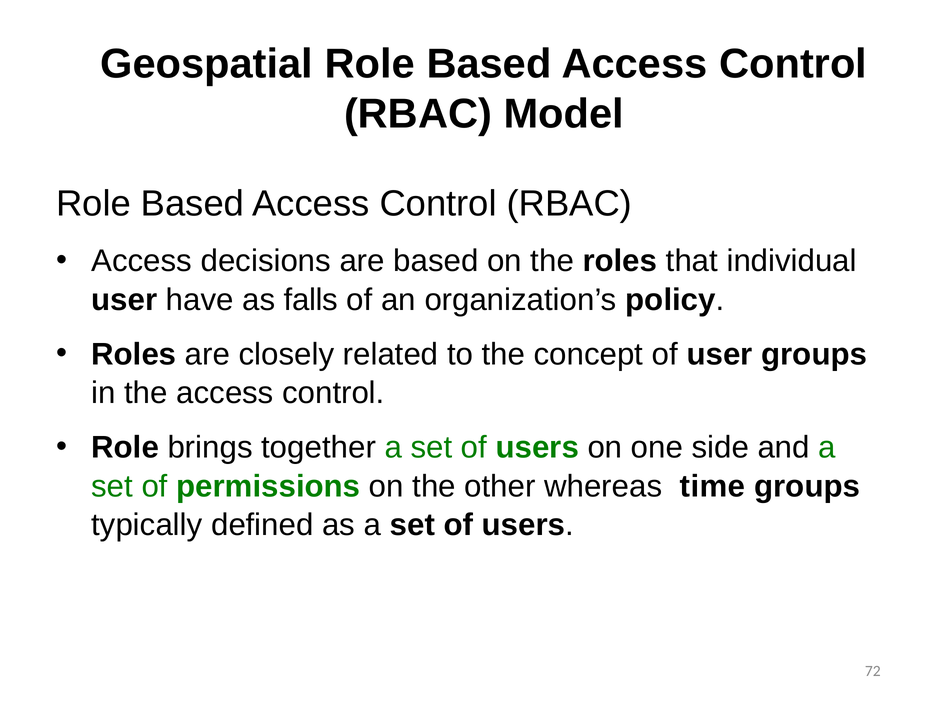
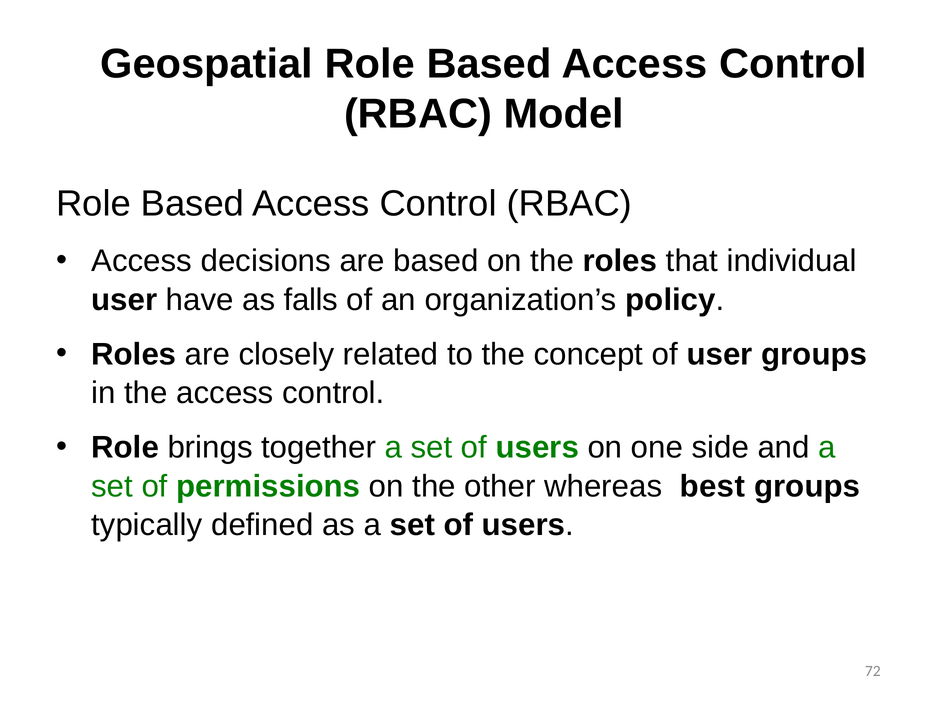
time: time -> best
